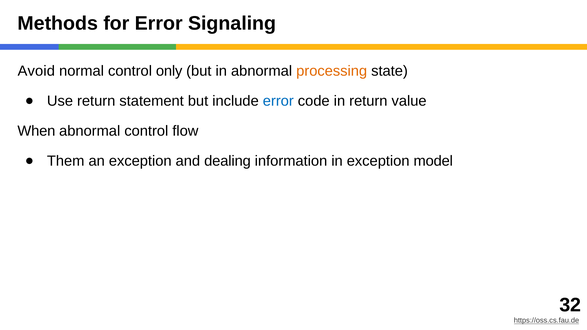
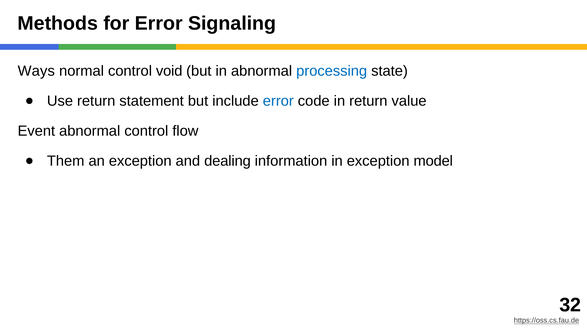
Avoid: Avoid -> Ways
only: only -> void
processing colour: orange -> blue
When: When -> Event
